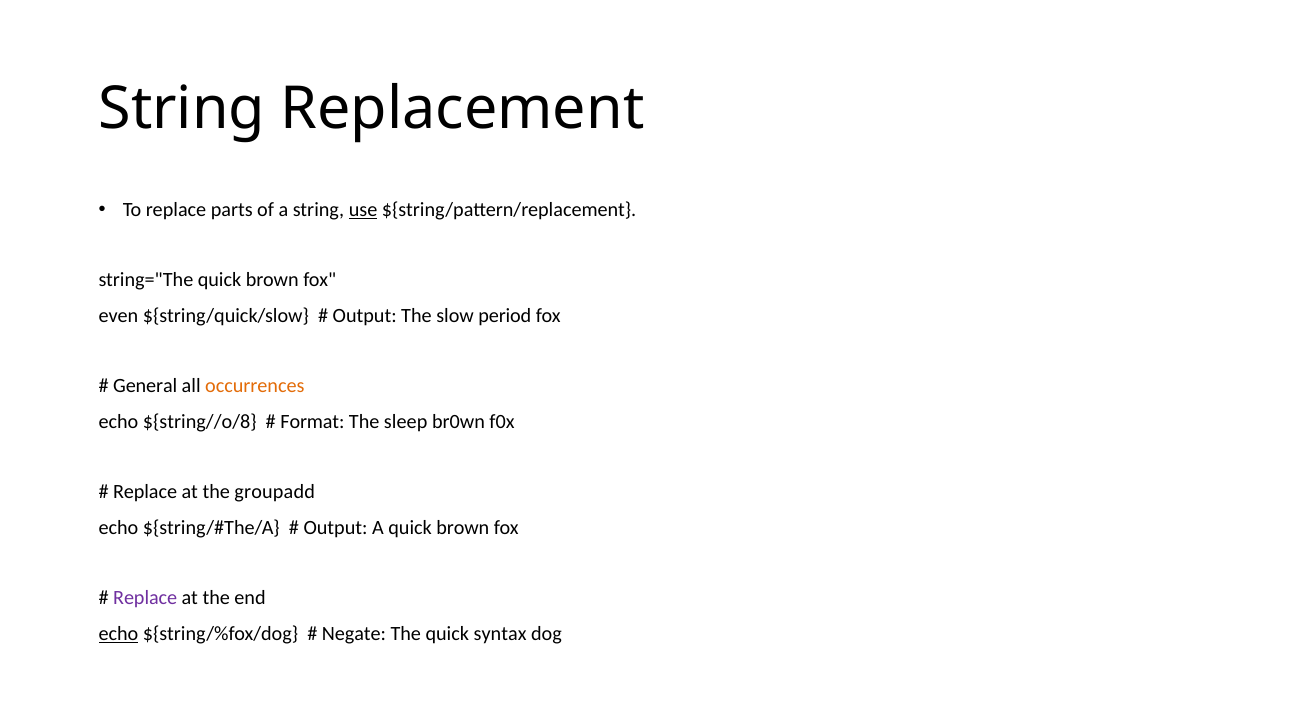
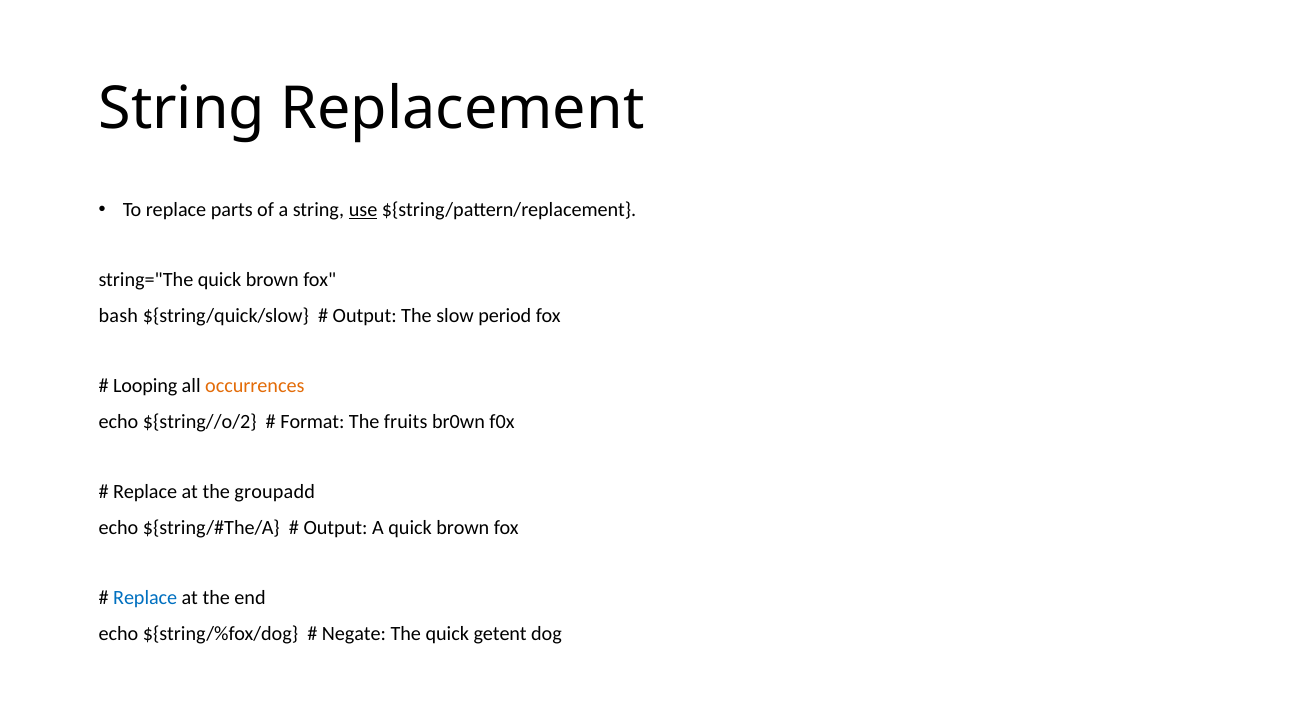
even: even -> bash
General: General -> Looping
${string//o/8: ${string//o/8 -> ${string//o/2
sleep: sleep -> fruits
Replace at (145, 598) colour: purple -> blue
echo at (118, 633) underline: present -> none
syntax: syntax -> getent
